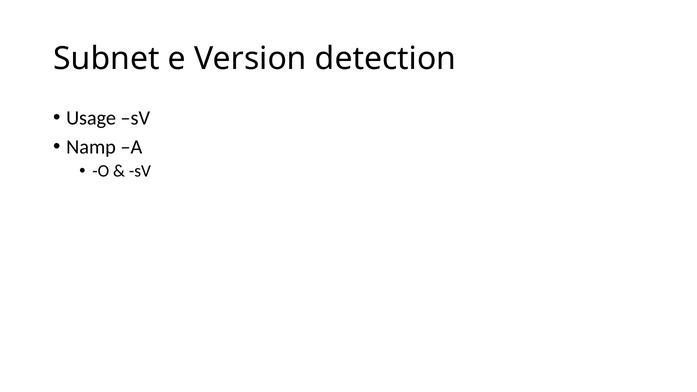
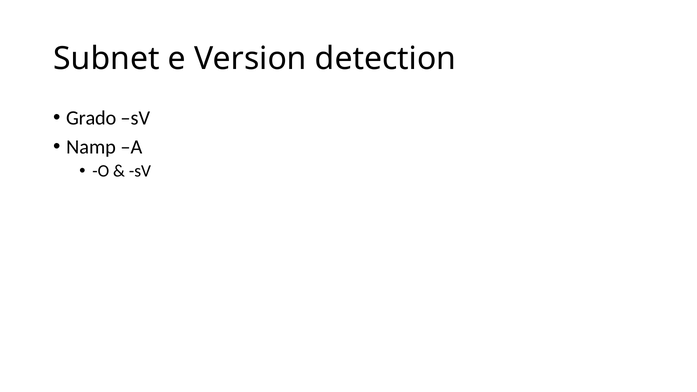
Usage: Usage -> Grado
